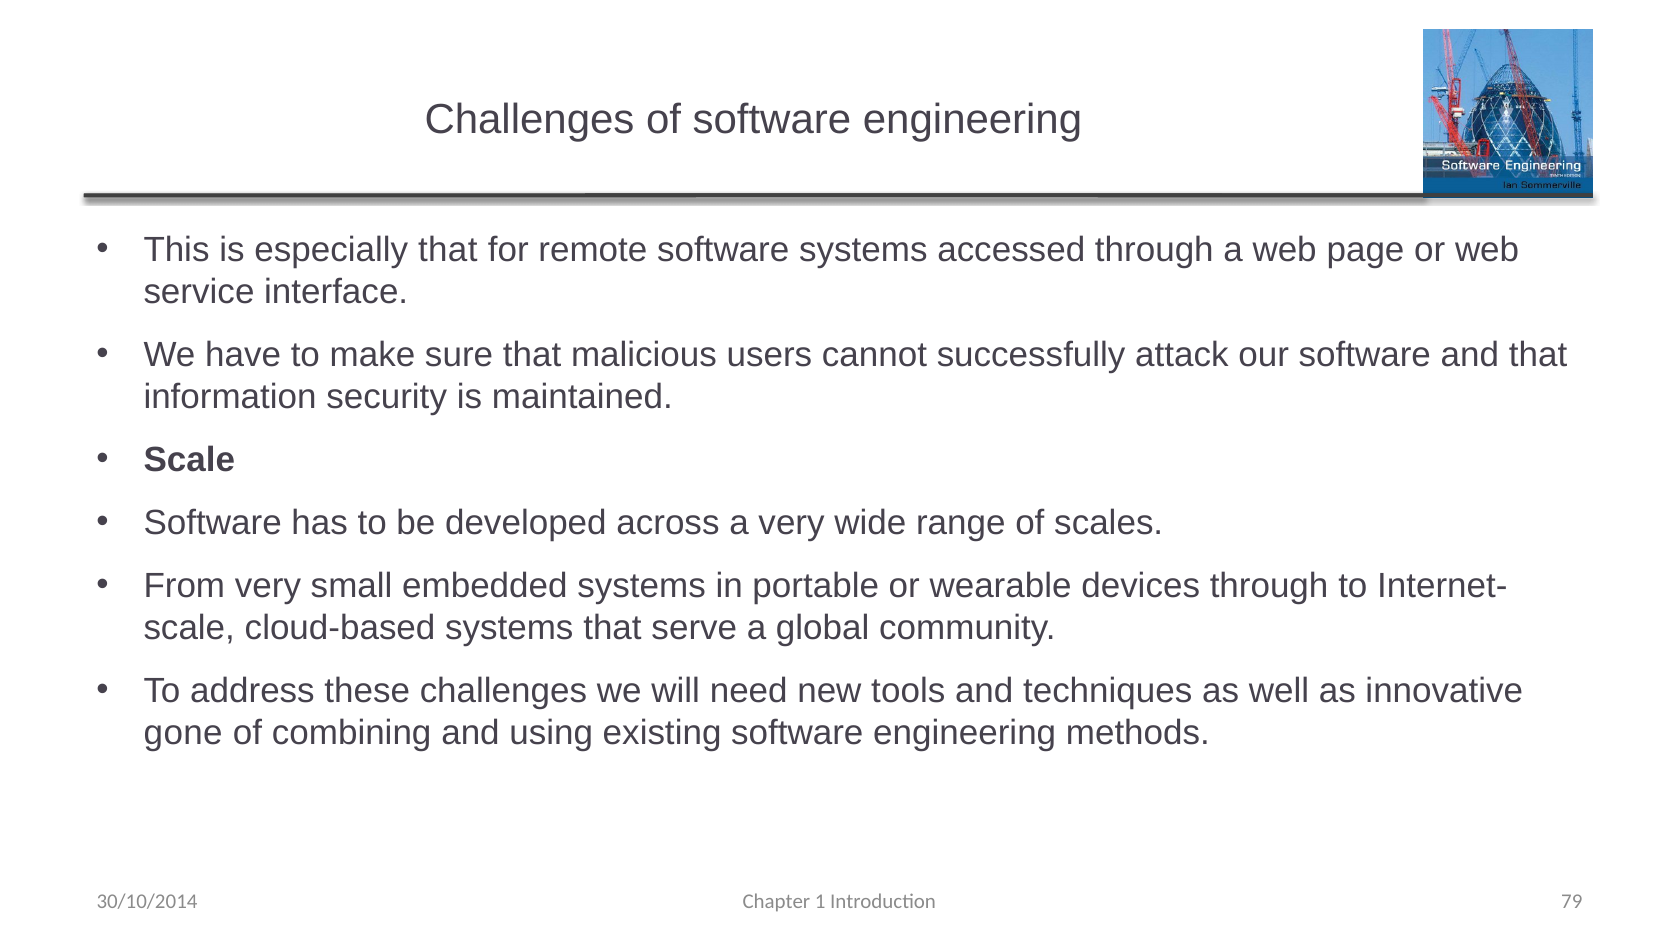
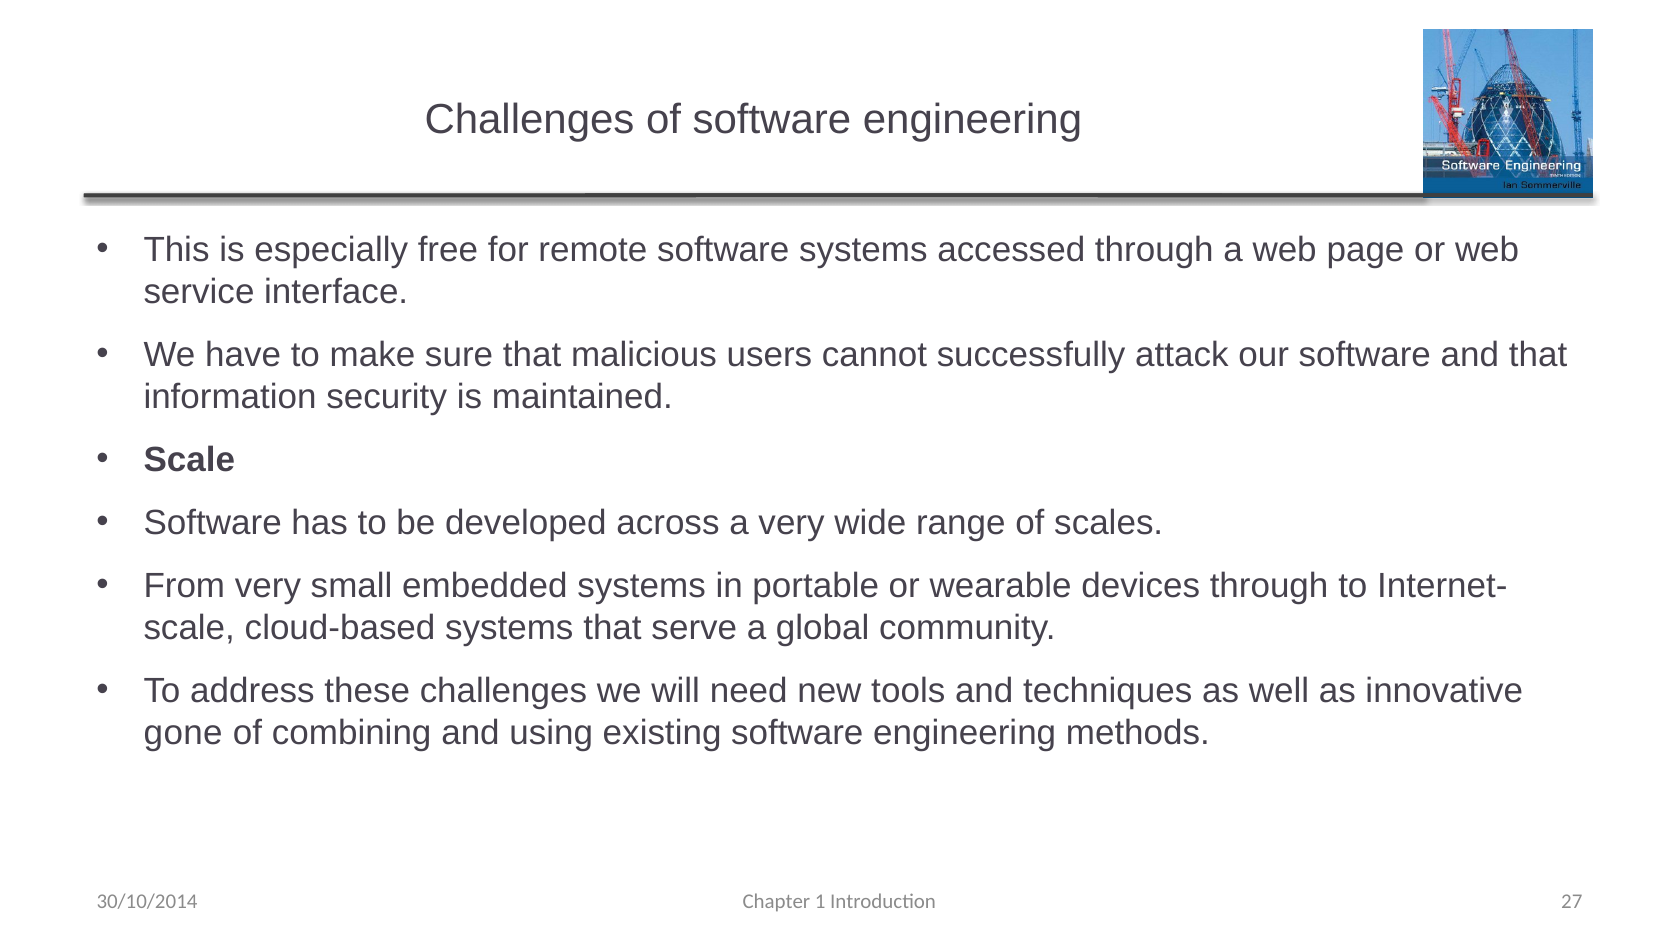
especially that: that -> free
79: 79 -> 27
